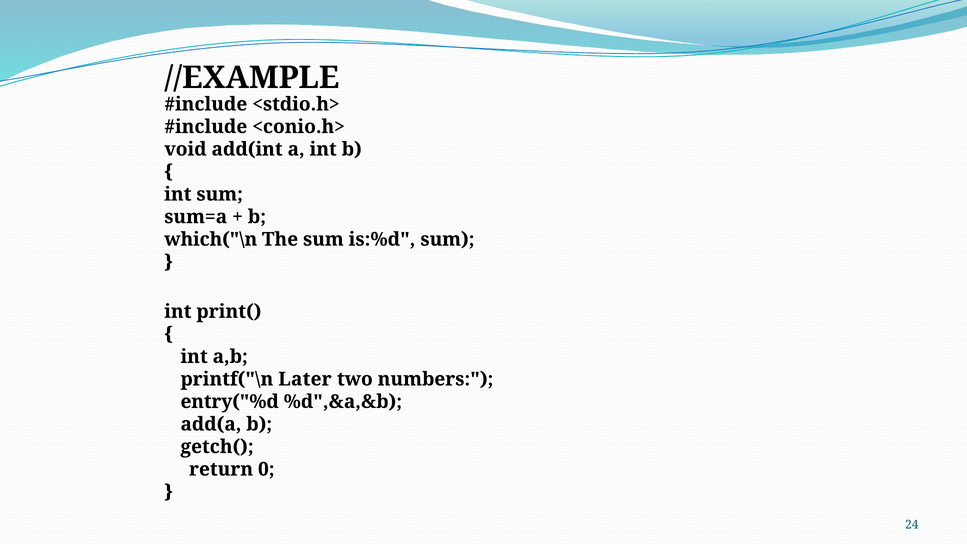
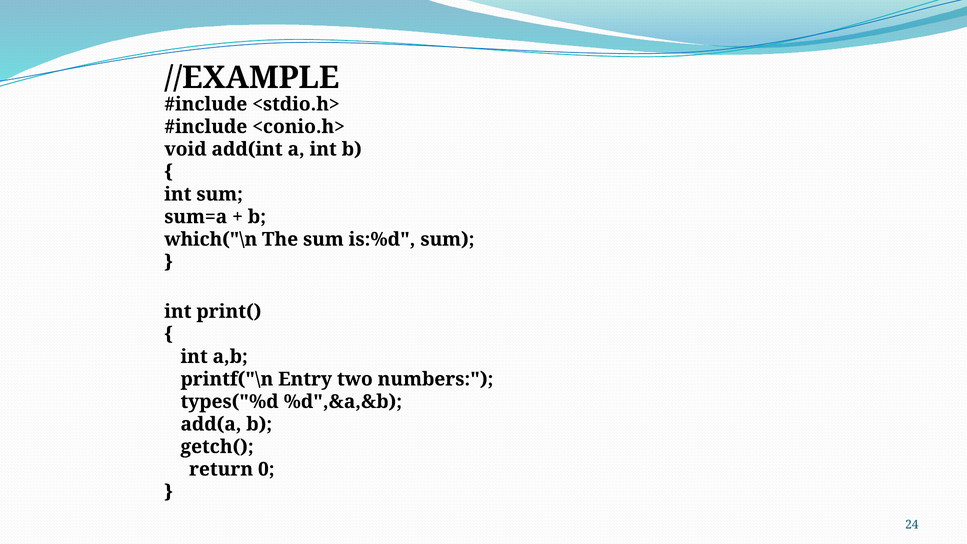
Later: Later -> Entry
entry("%d: entry("%d -> types("%d
